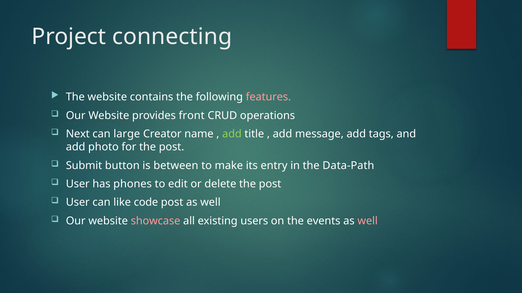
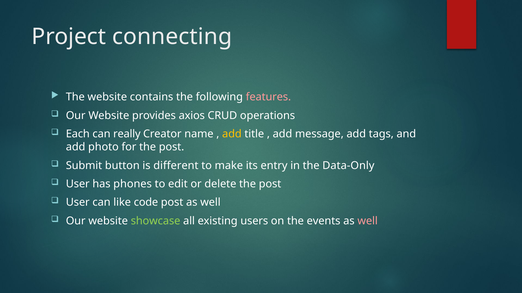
front: front -> axios
Next: Next -> Each
large: large -> really
add at (232, 134) colour: light green -> yellow
between: between -> different
Data-Path: Data-Path -> Data-Only
showcase colour: pink -> light green
